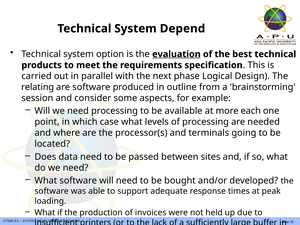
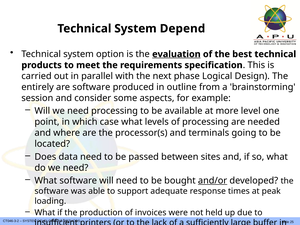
relating: relating -> entirely
each: each -> level
and/or underline: none -> present
